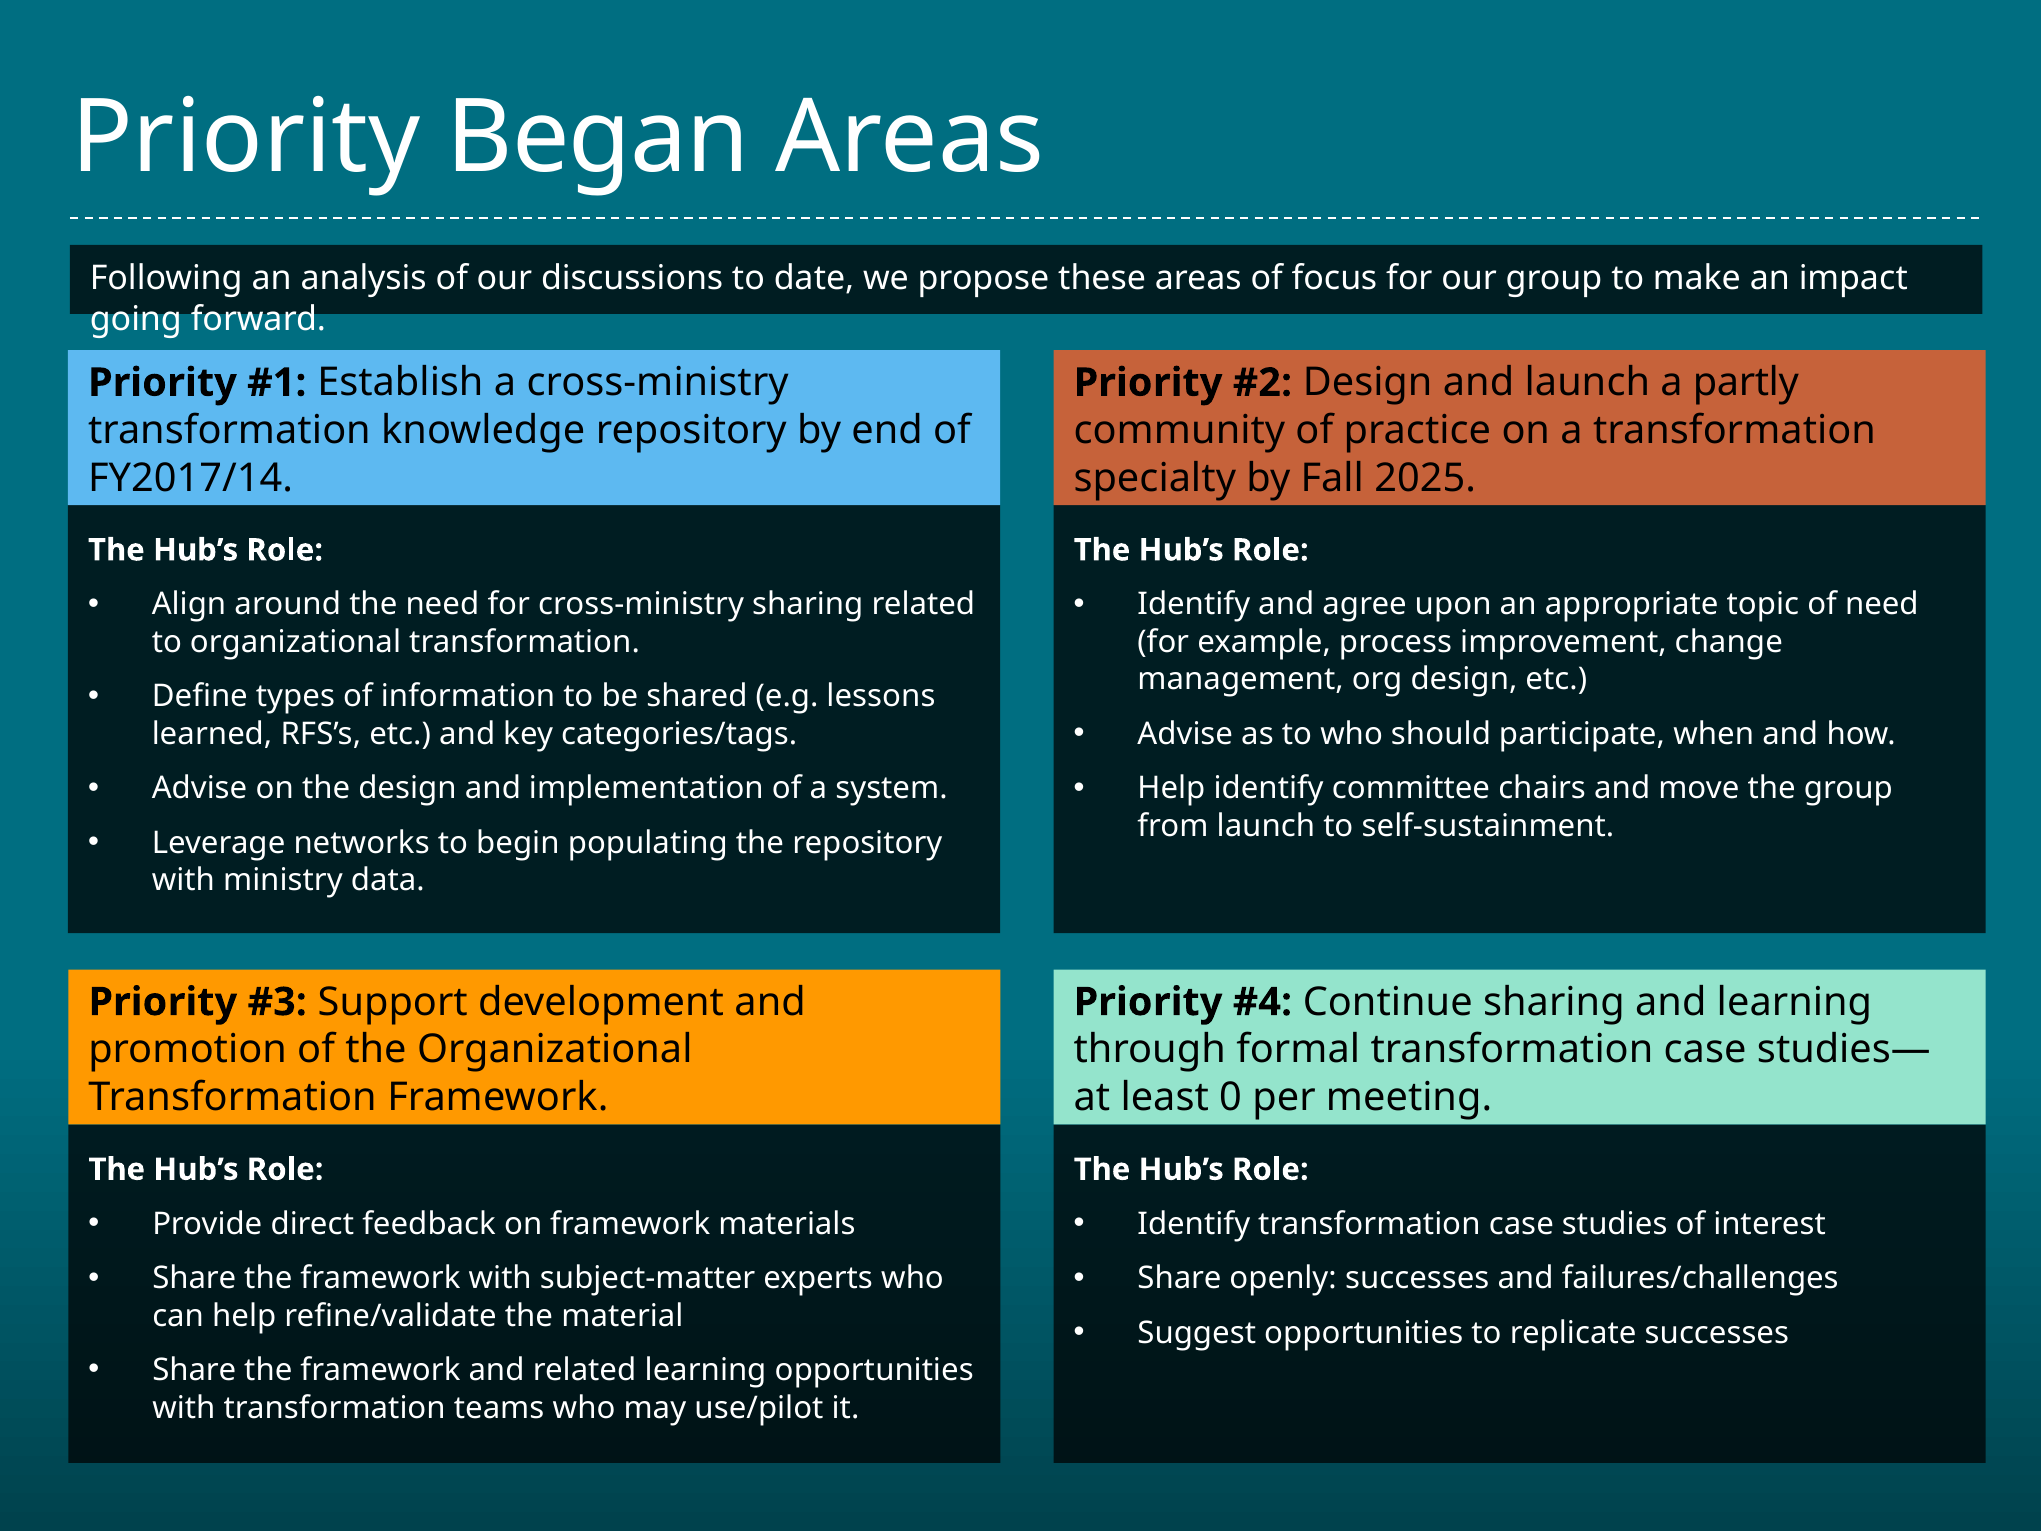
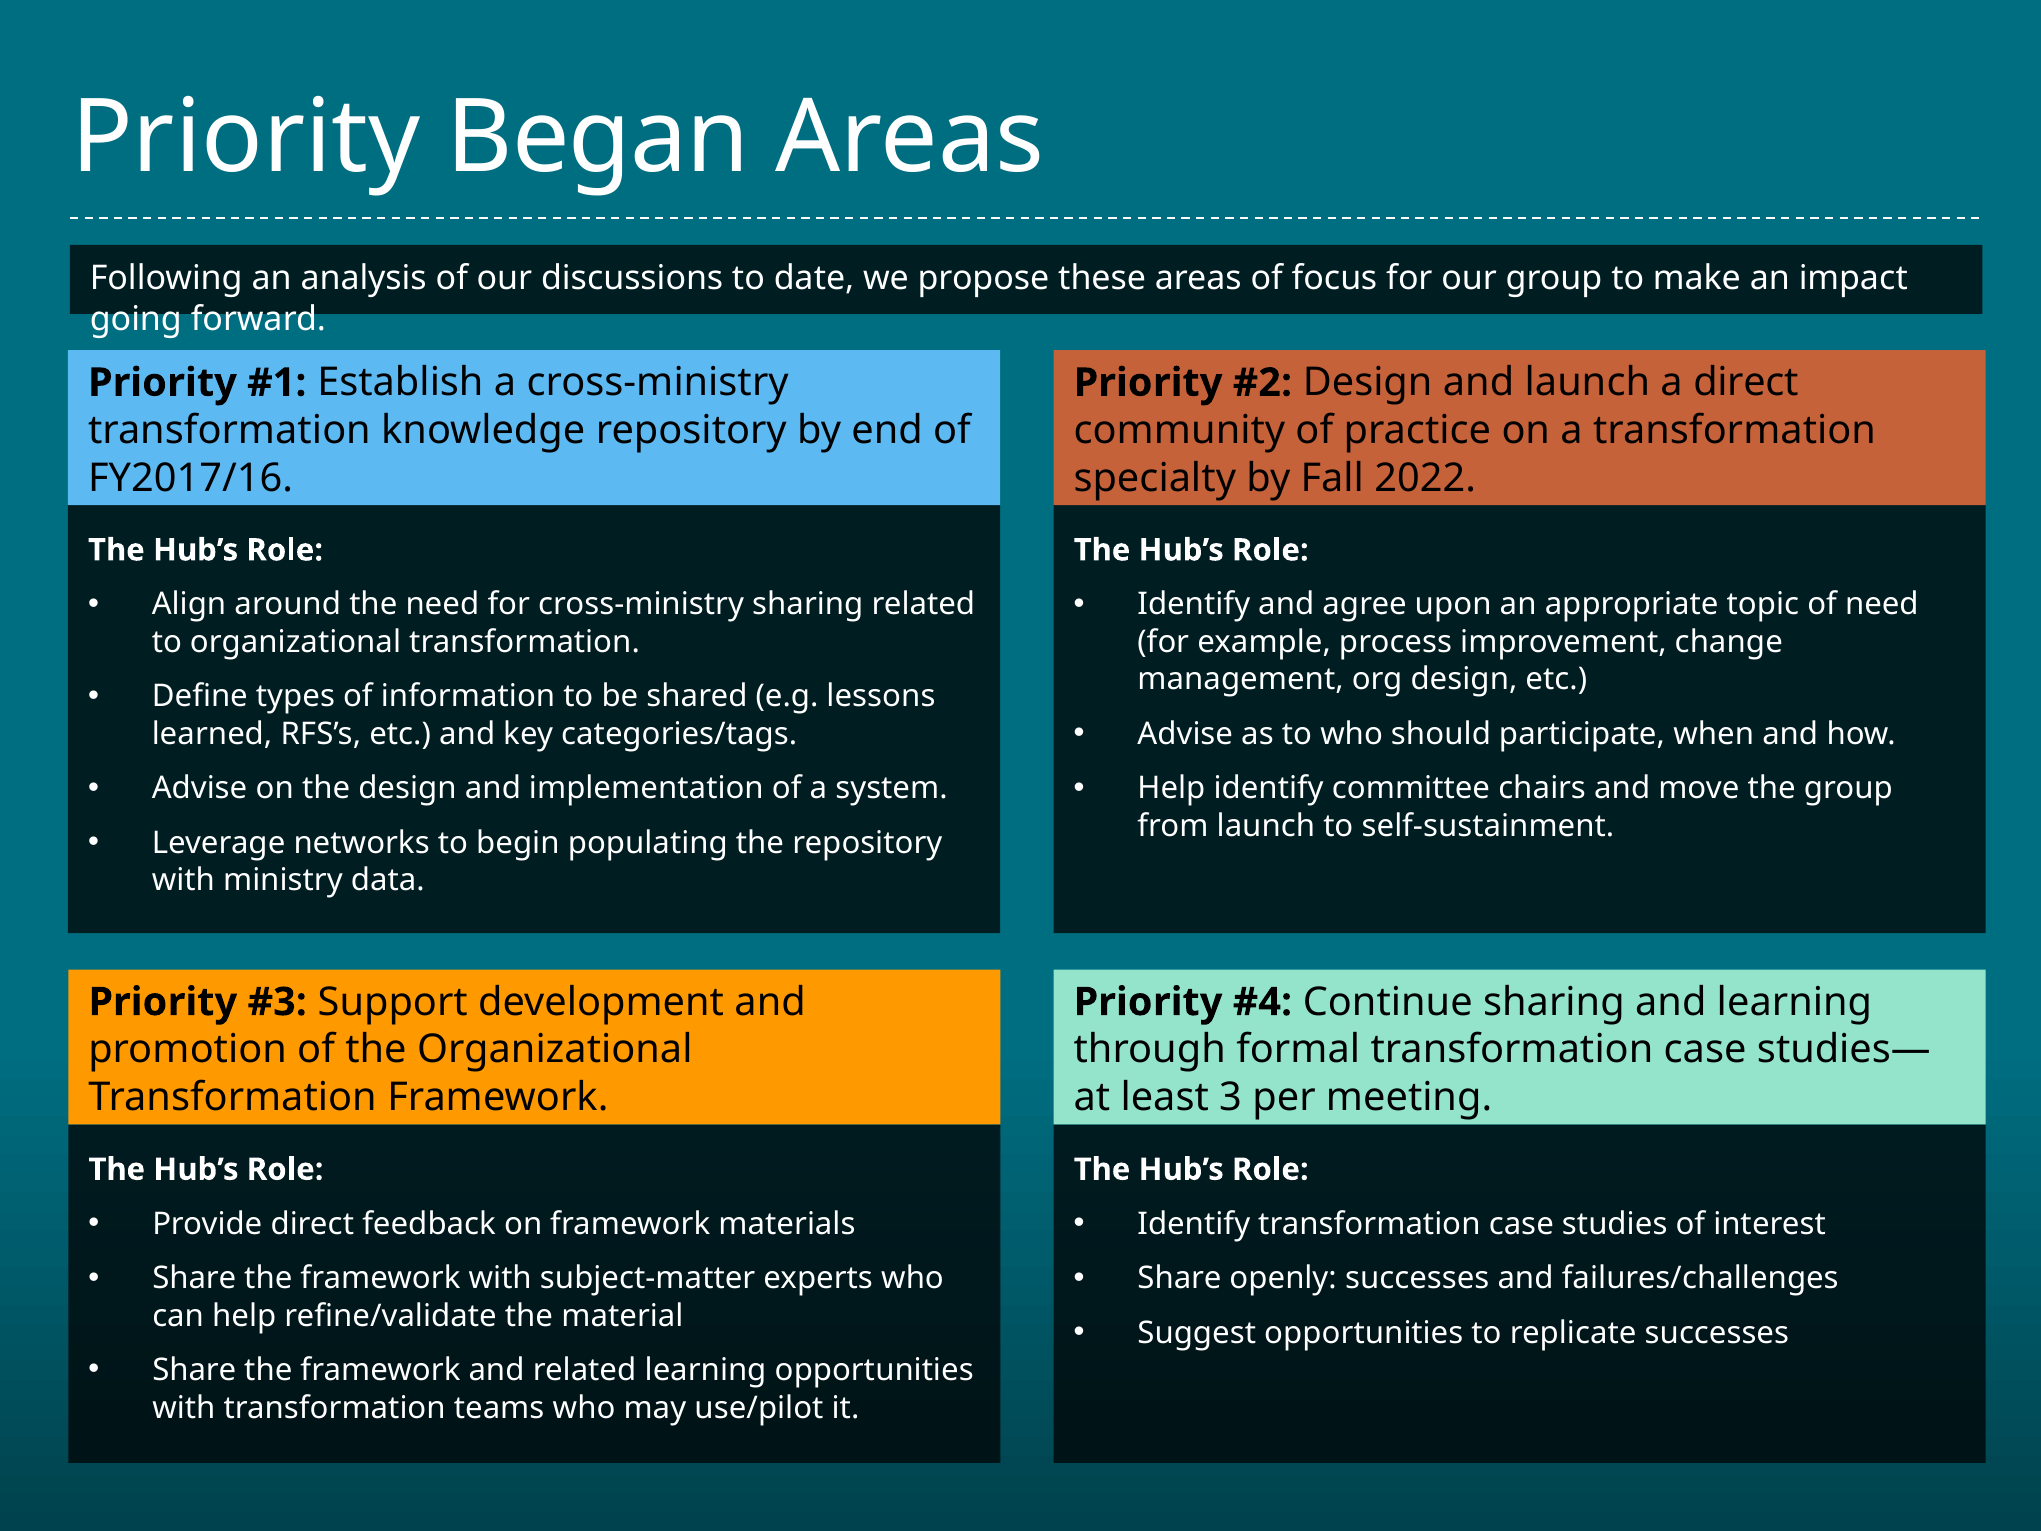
a partly: partly -> direct
FY2017/14: FY2017/14 -> FY2017/16
2025: 2025 -> 2022
0: 0 -> 3
